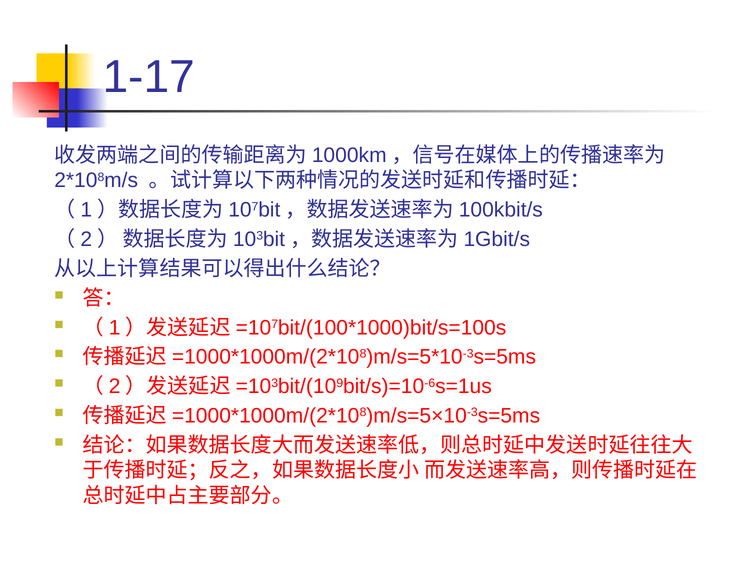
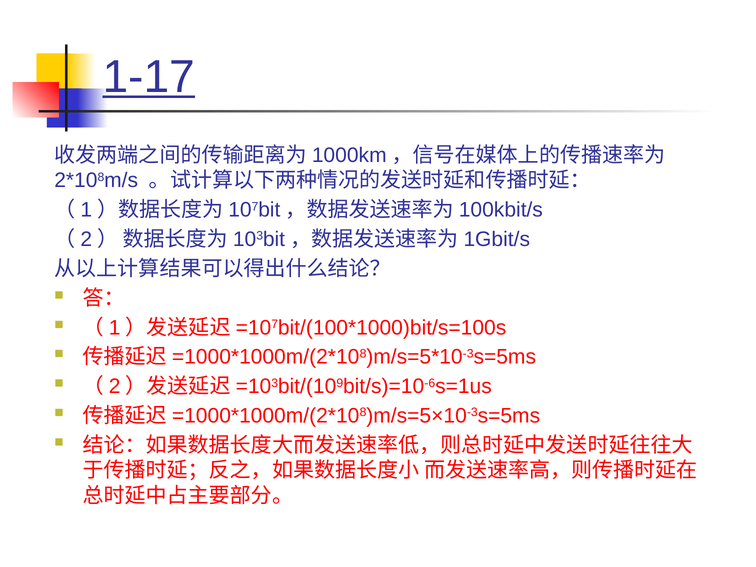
1-17 underline: none -> present
